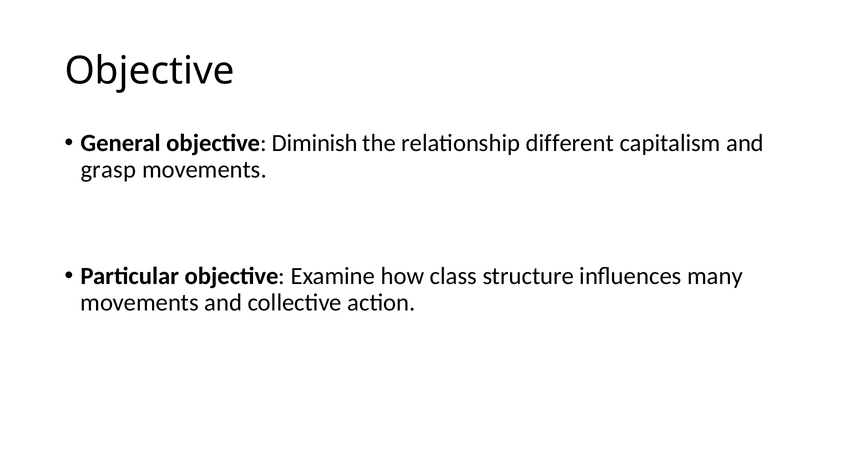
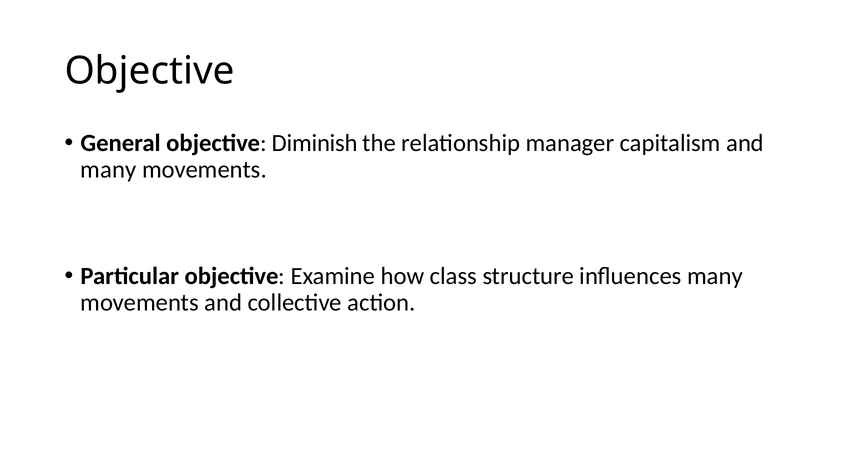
different: different -> manager
grasp at (108, 170): grasp -> many
